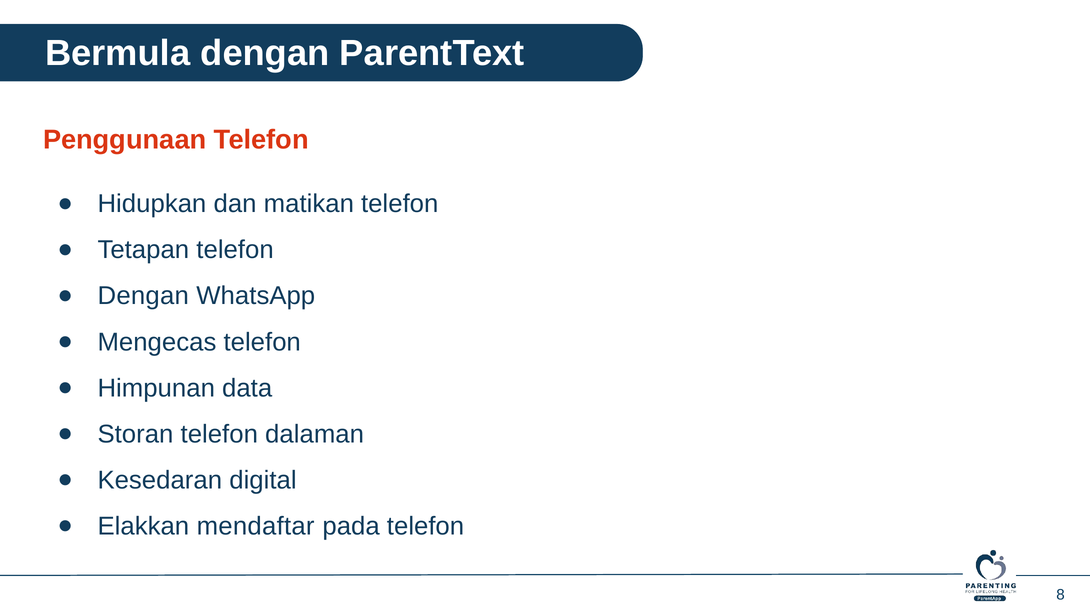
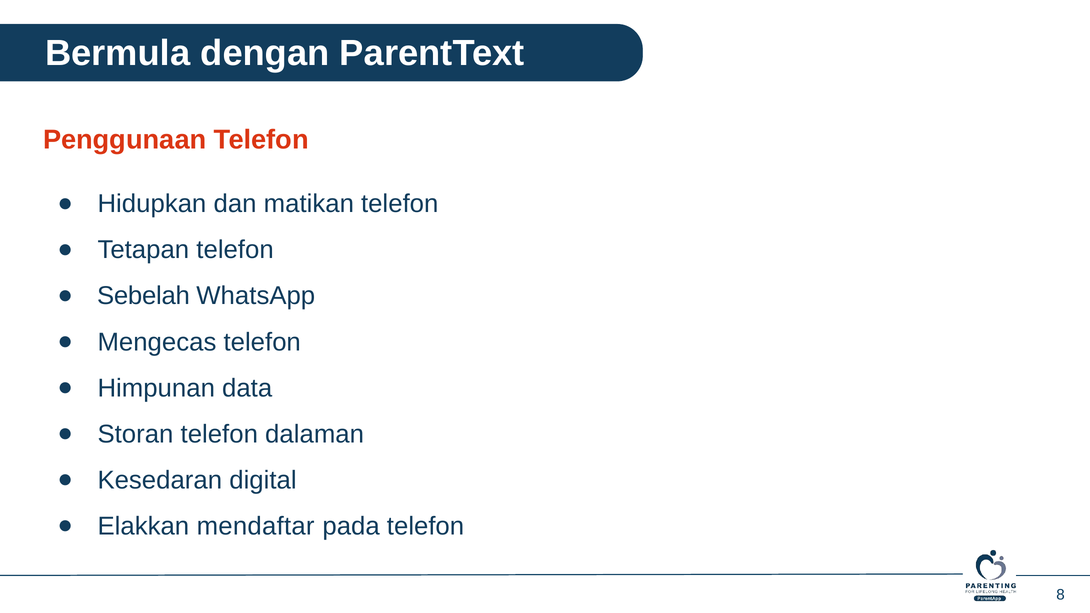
Dengan at (143, 296): Dengan -> Sebelah
